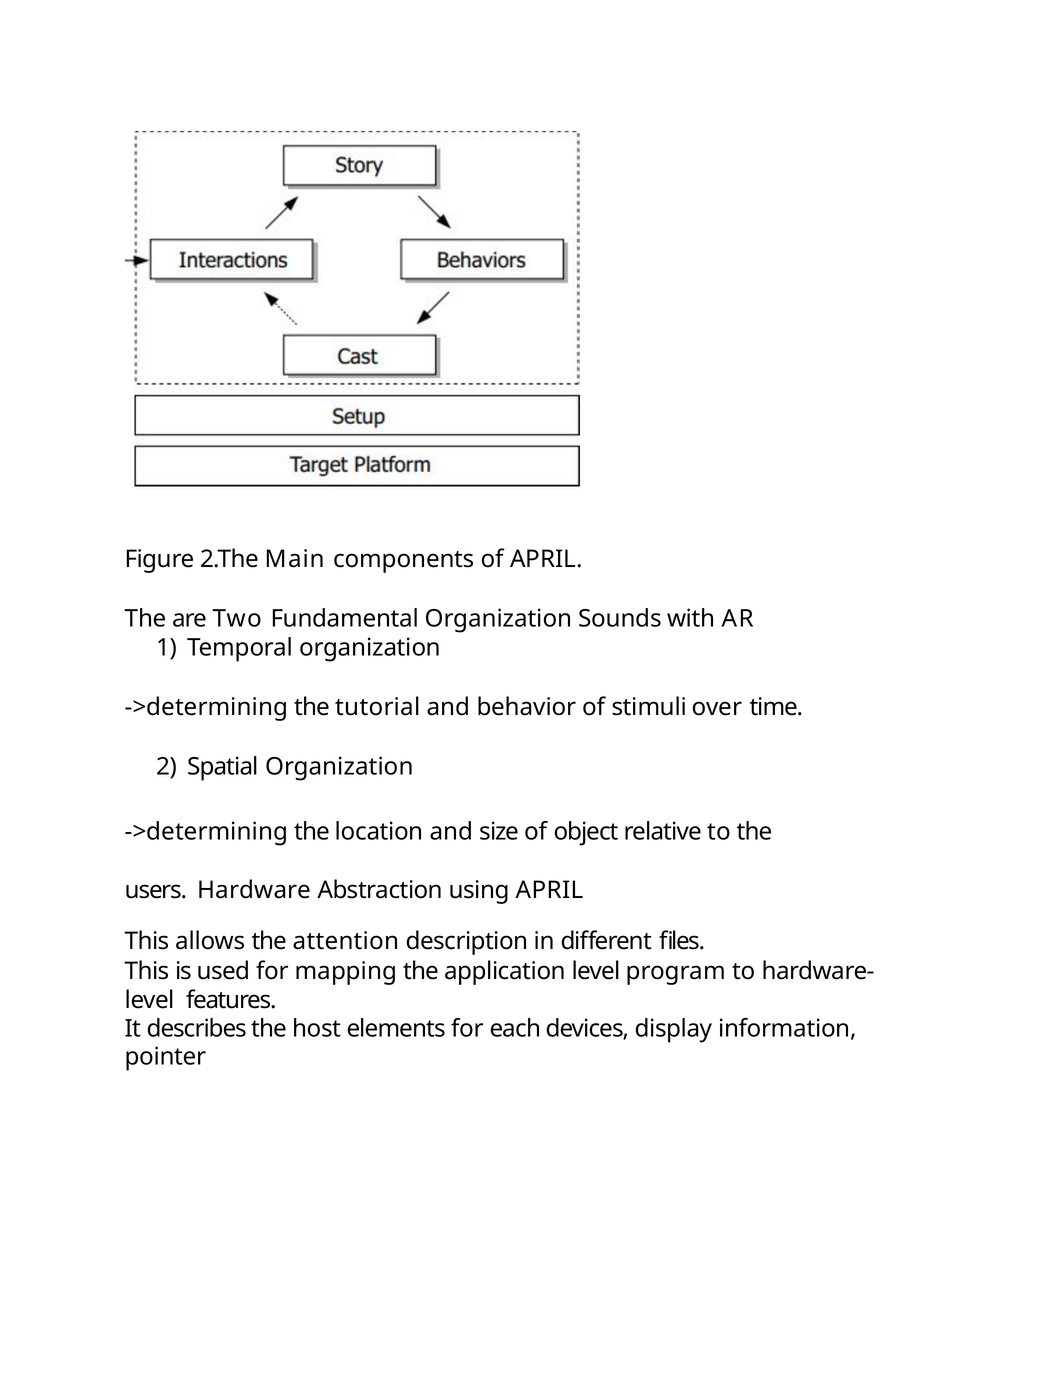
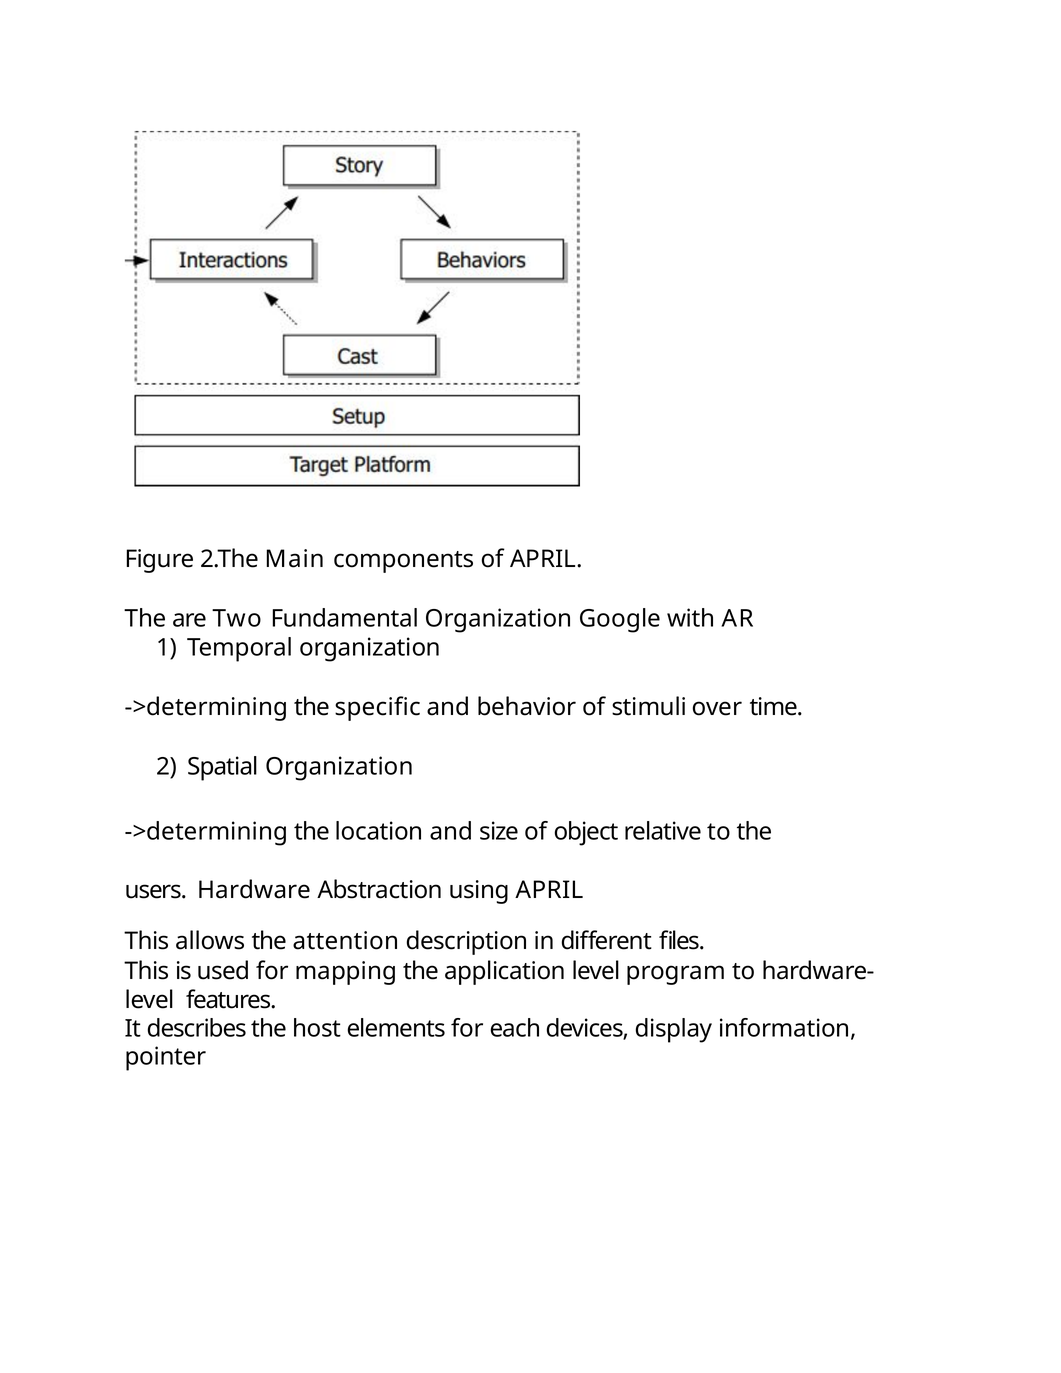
Sounds: Sounds -> Google
tutorial: tutorial -> specific
